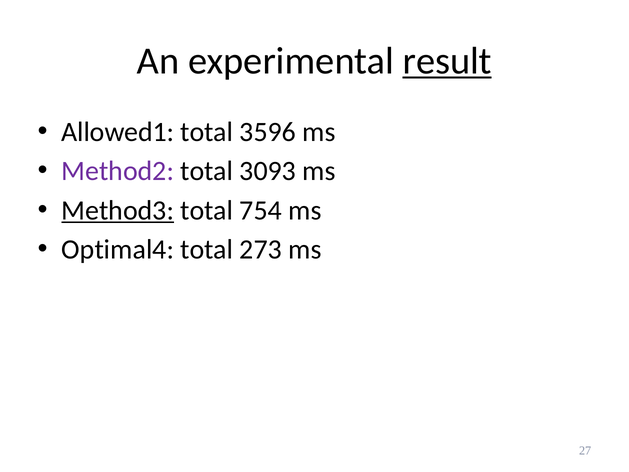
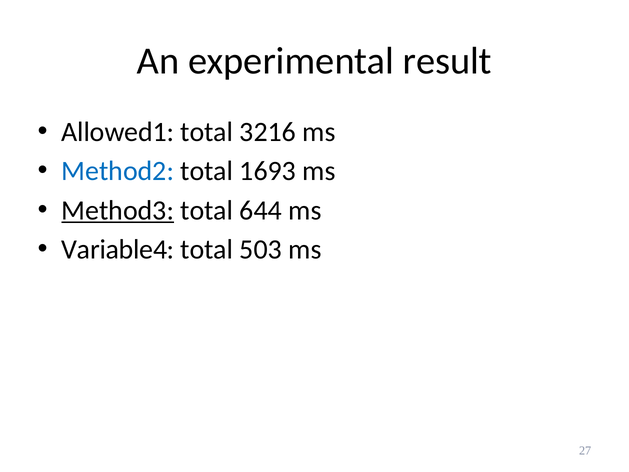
result underline: present -> none
3596: 3596 -> 3216
Method2 colour: purple -> blue
3093: 3093 -> 1693
754: 754 -> 644
Optimal4: Optimal4 -> Variable4
273: 273 -> 503
